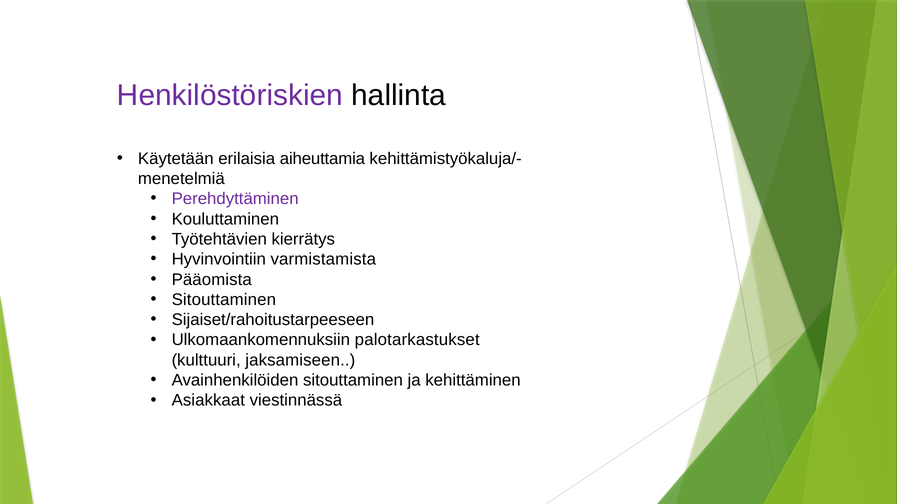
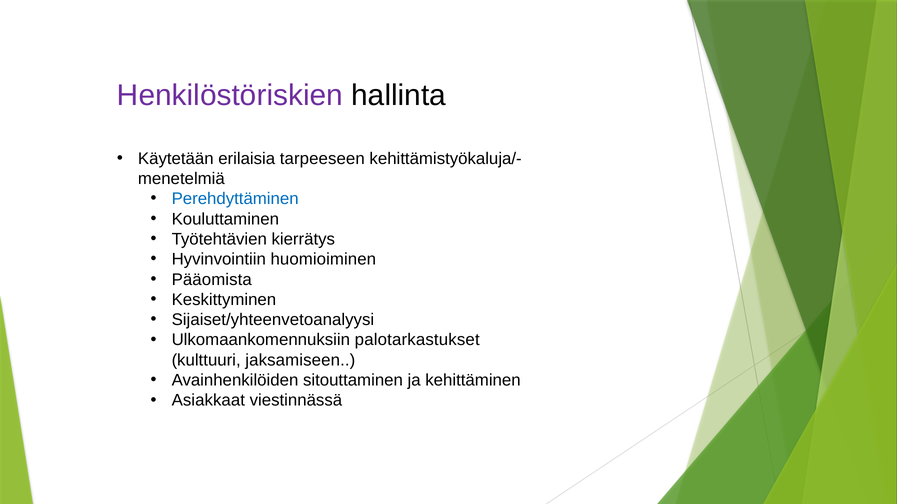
aiheuttamia: aiheuttamia -> tarpeeseen
Perehdyttäminen colour: purple -> blue
varmistamista: varmistamista -> huomioiminen
Sitouttaminen at (224, 300): Sitouttaminen -> Keskittyminen
Sijaiset/rahoitustarpeeseen: Sijaiset/rahoitustarpeeseen -> Sijaiset/yhteenvetoanalyysi
